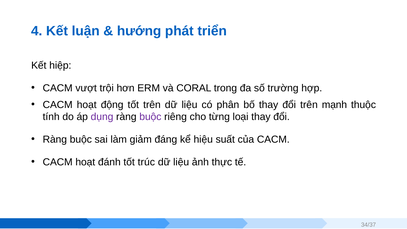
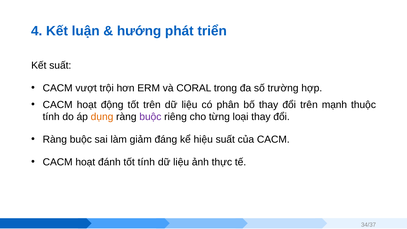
Kết hiệp: hiệp -> suất
dụng colour: purple -> orange
tốt trúc: trúc -> tính
